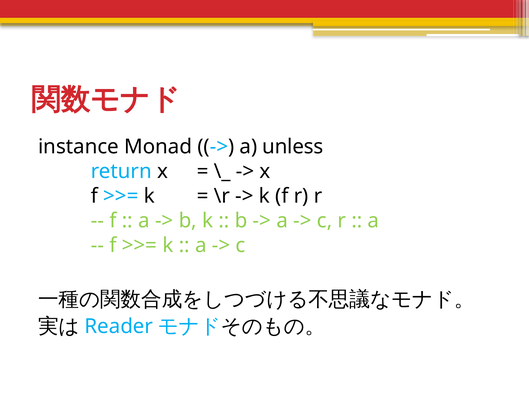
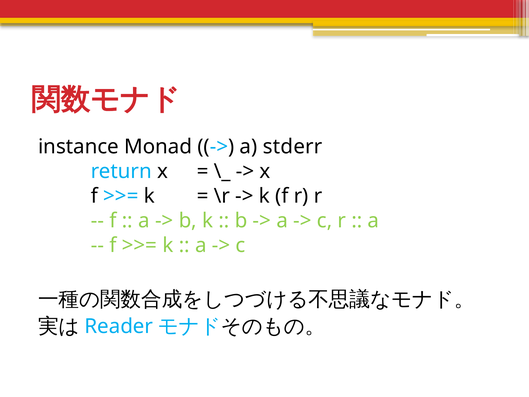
unless: unless -> stderr
